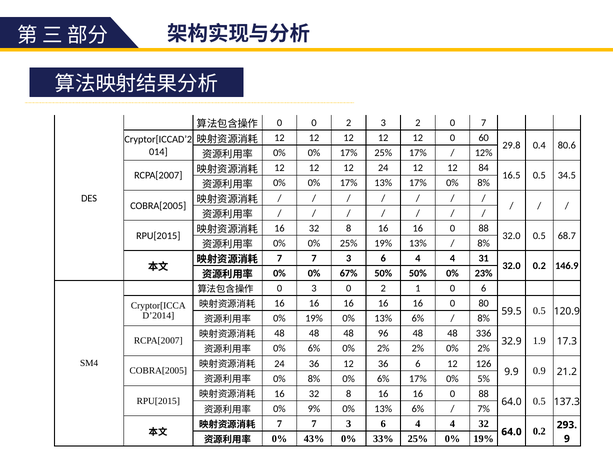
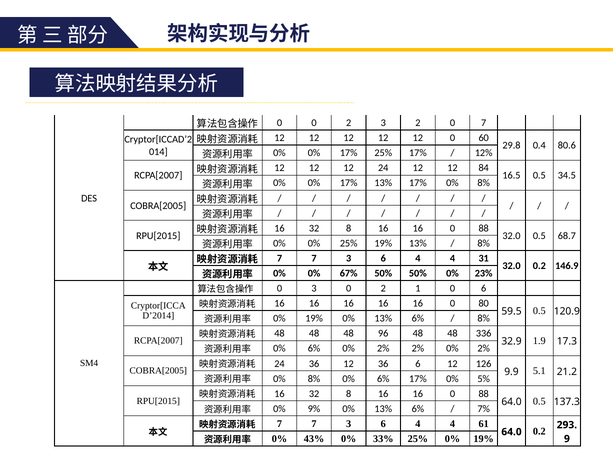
0.9: 0.9 -> 5.1
4 32: 32 -> 61
